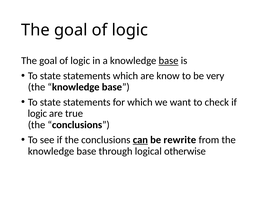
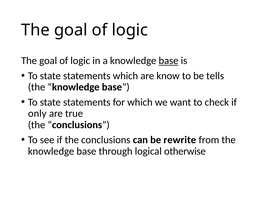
very: very -> tells
logic at (37, 113): logic -> only
can underline: present -> none
